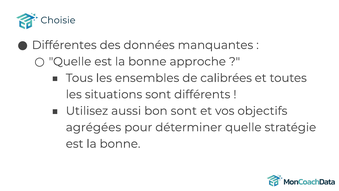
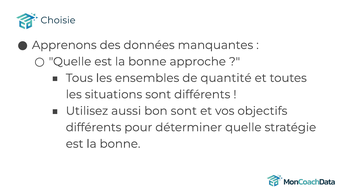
Différentes: Différentes -> Apprenons
calibrées: calibrées -> quantité
agrégées at (93, 127): agrégées -> différents
